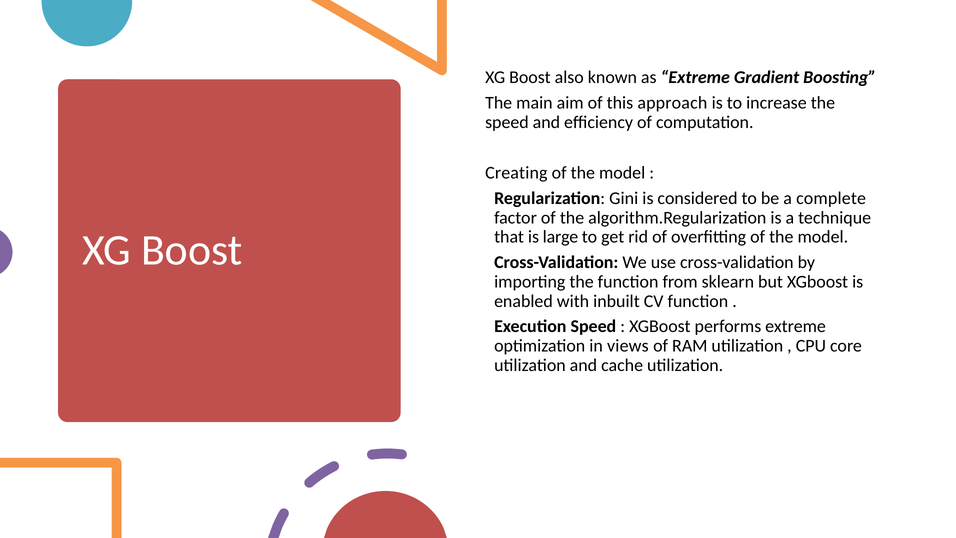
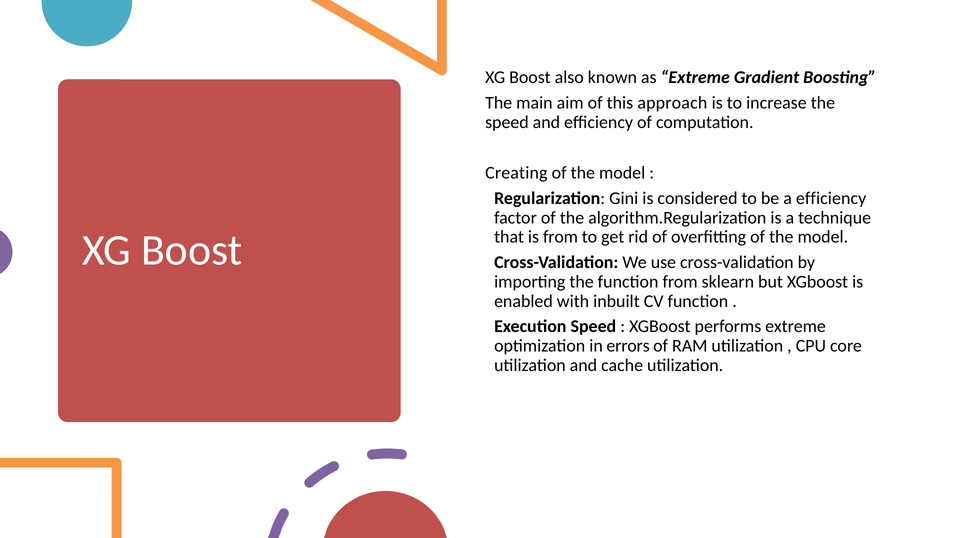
a complete: complete -> efficiency
is large: large -> from
views: views -> errors
